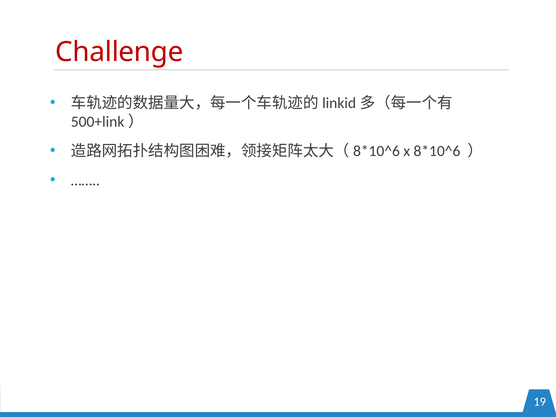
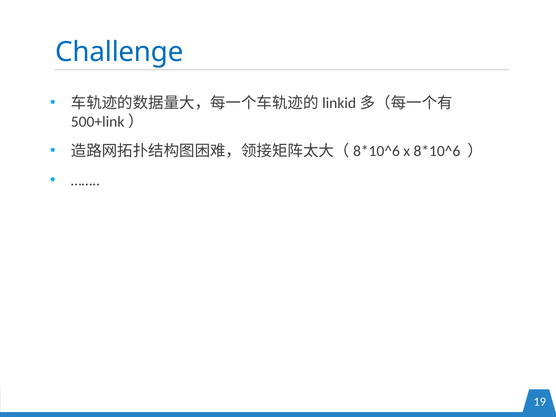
Challenge colour: red -> blue
